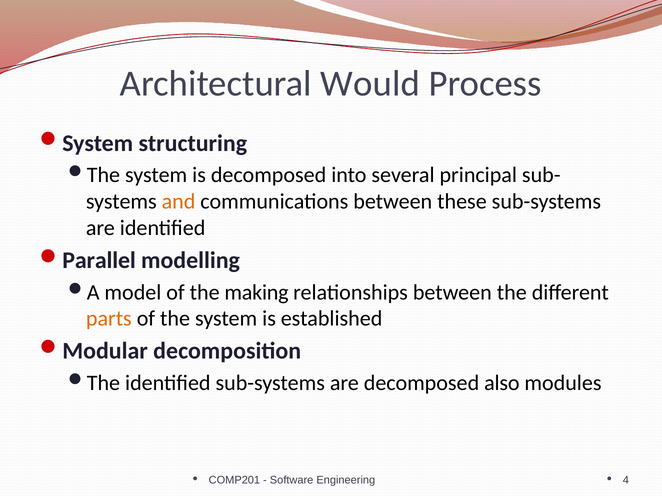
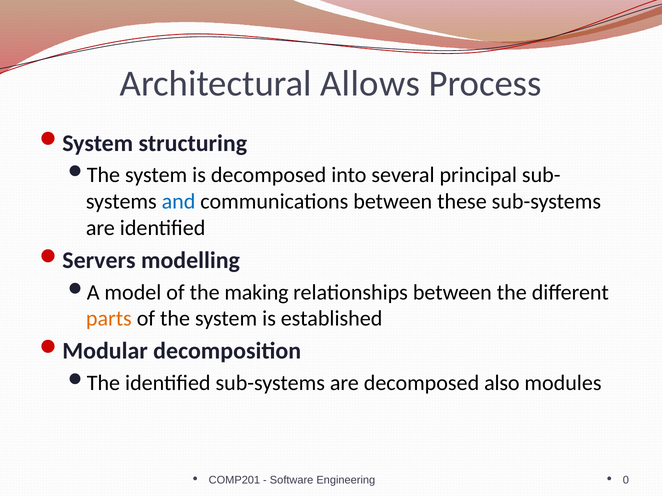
Would: Would -> Allows
and colour: orange -> blue
Parallel: Parallel -> Servers
4: 4 -> 0
